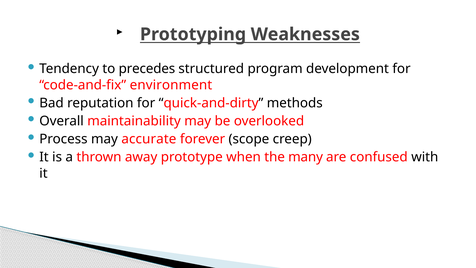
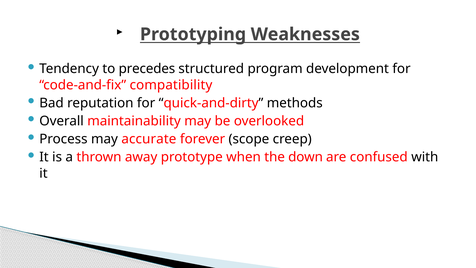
environment: environment -> compatibility
many: many -> down
